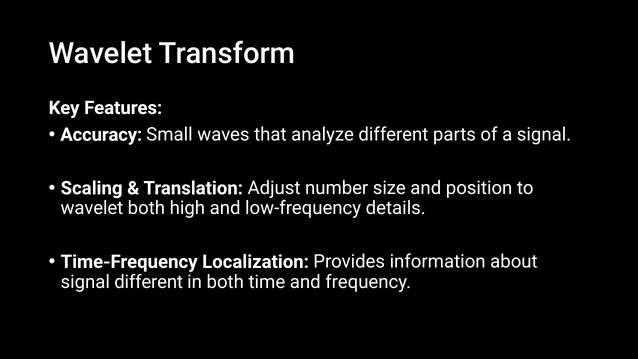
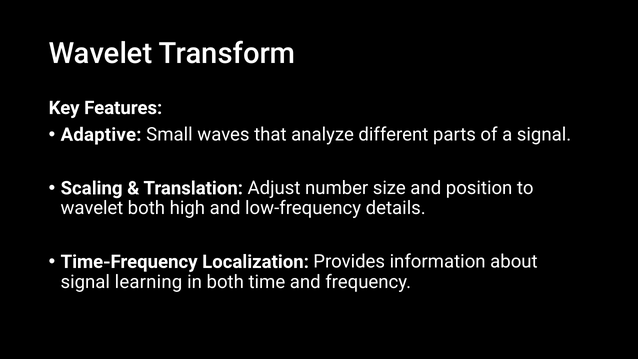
Accuracy: Accuracy -> Adaptive
signal different: different -> learning
